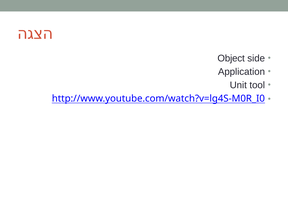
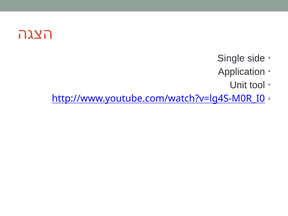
Object: Object -> Single
